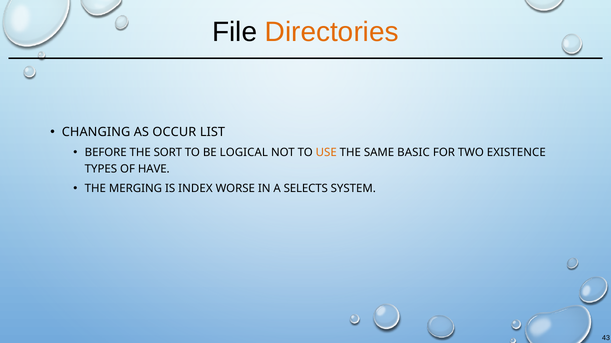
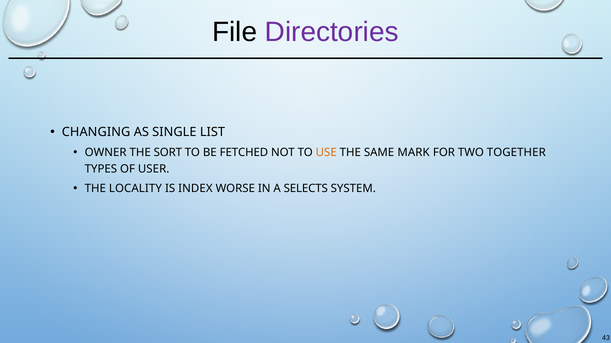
Directories colour: orange -> purple
OCCUR: OCCUR -> SINGLE
BEFORE: BEFORE -> OWNER
LOGICAL: LOGICAL -> FETCHED
BASIC: BASIC -> MARK
EXISTENCE: EXISTENCE -> TOGETHER
HAVE: HAVE -> USER
MERGING: MERGING -> LOCALITY
